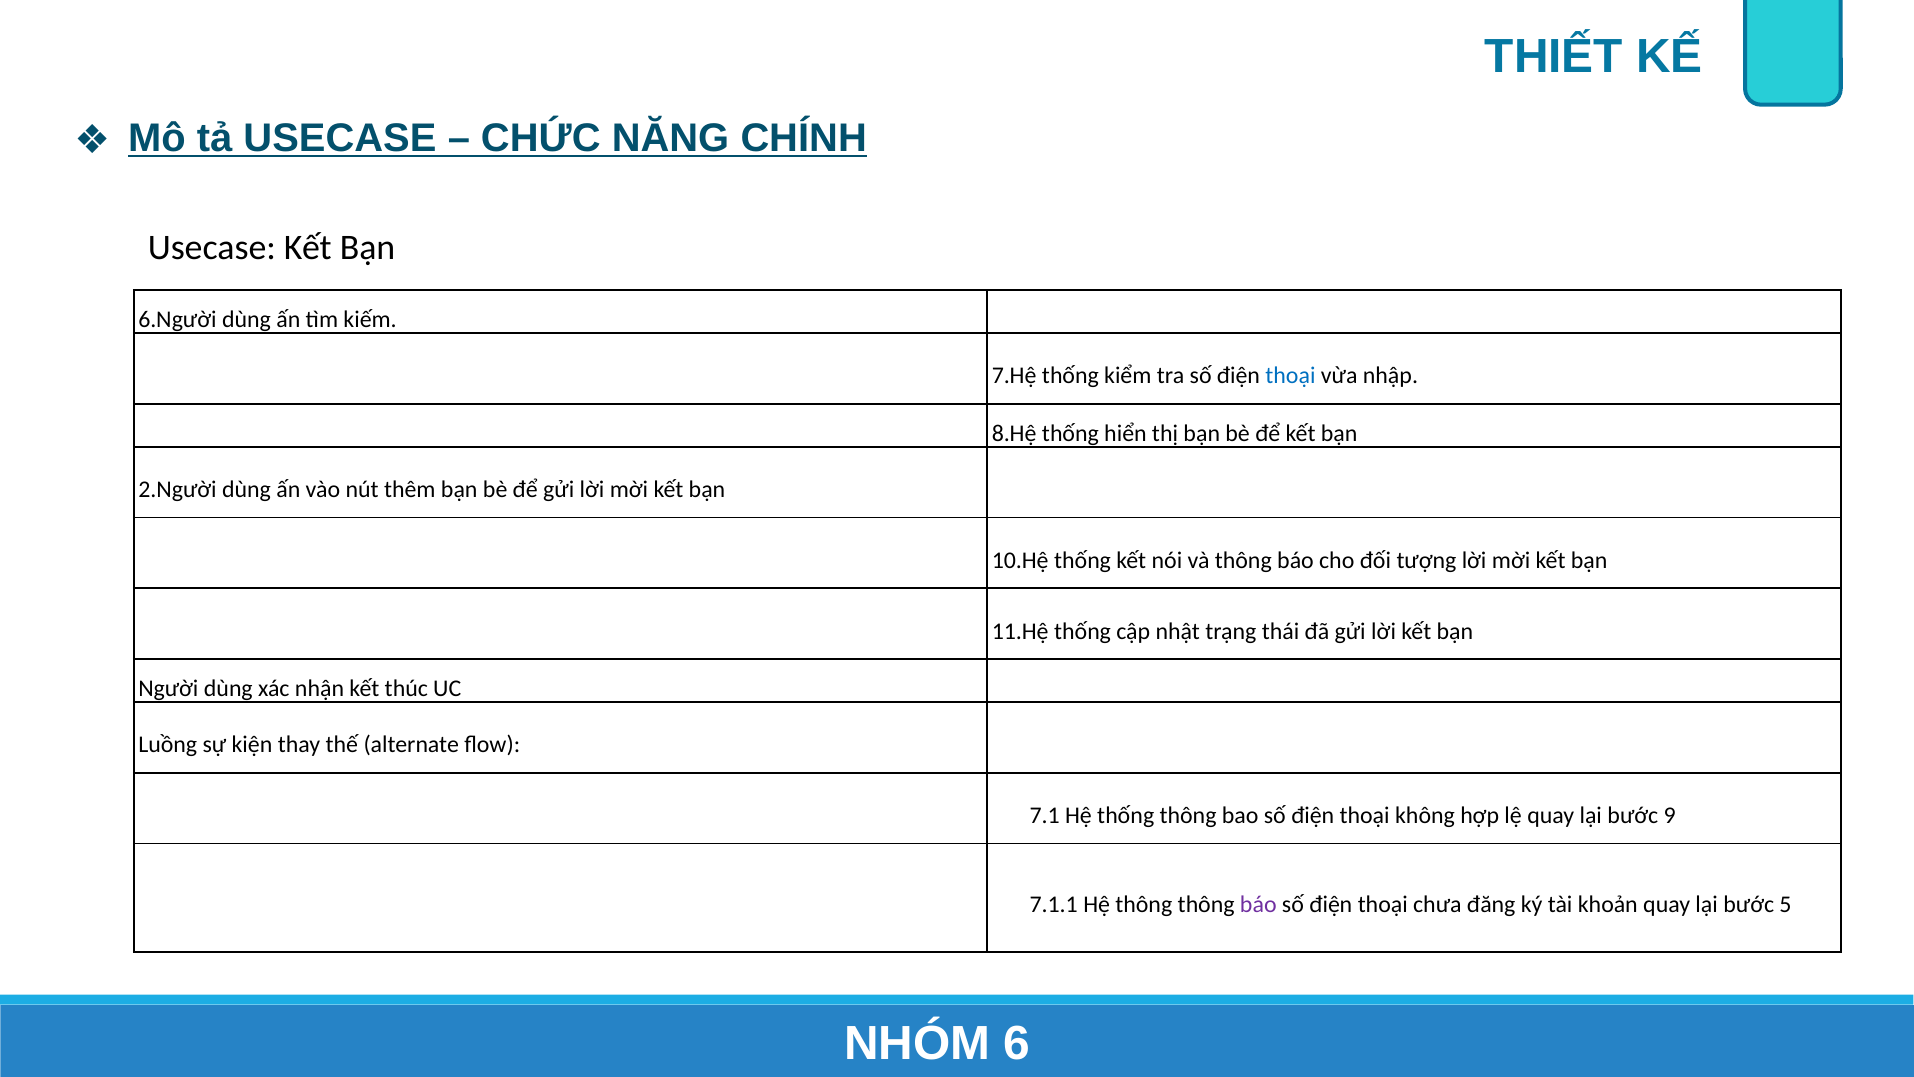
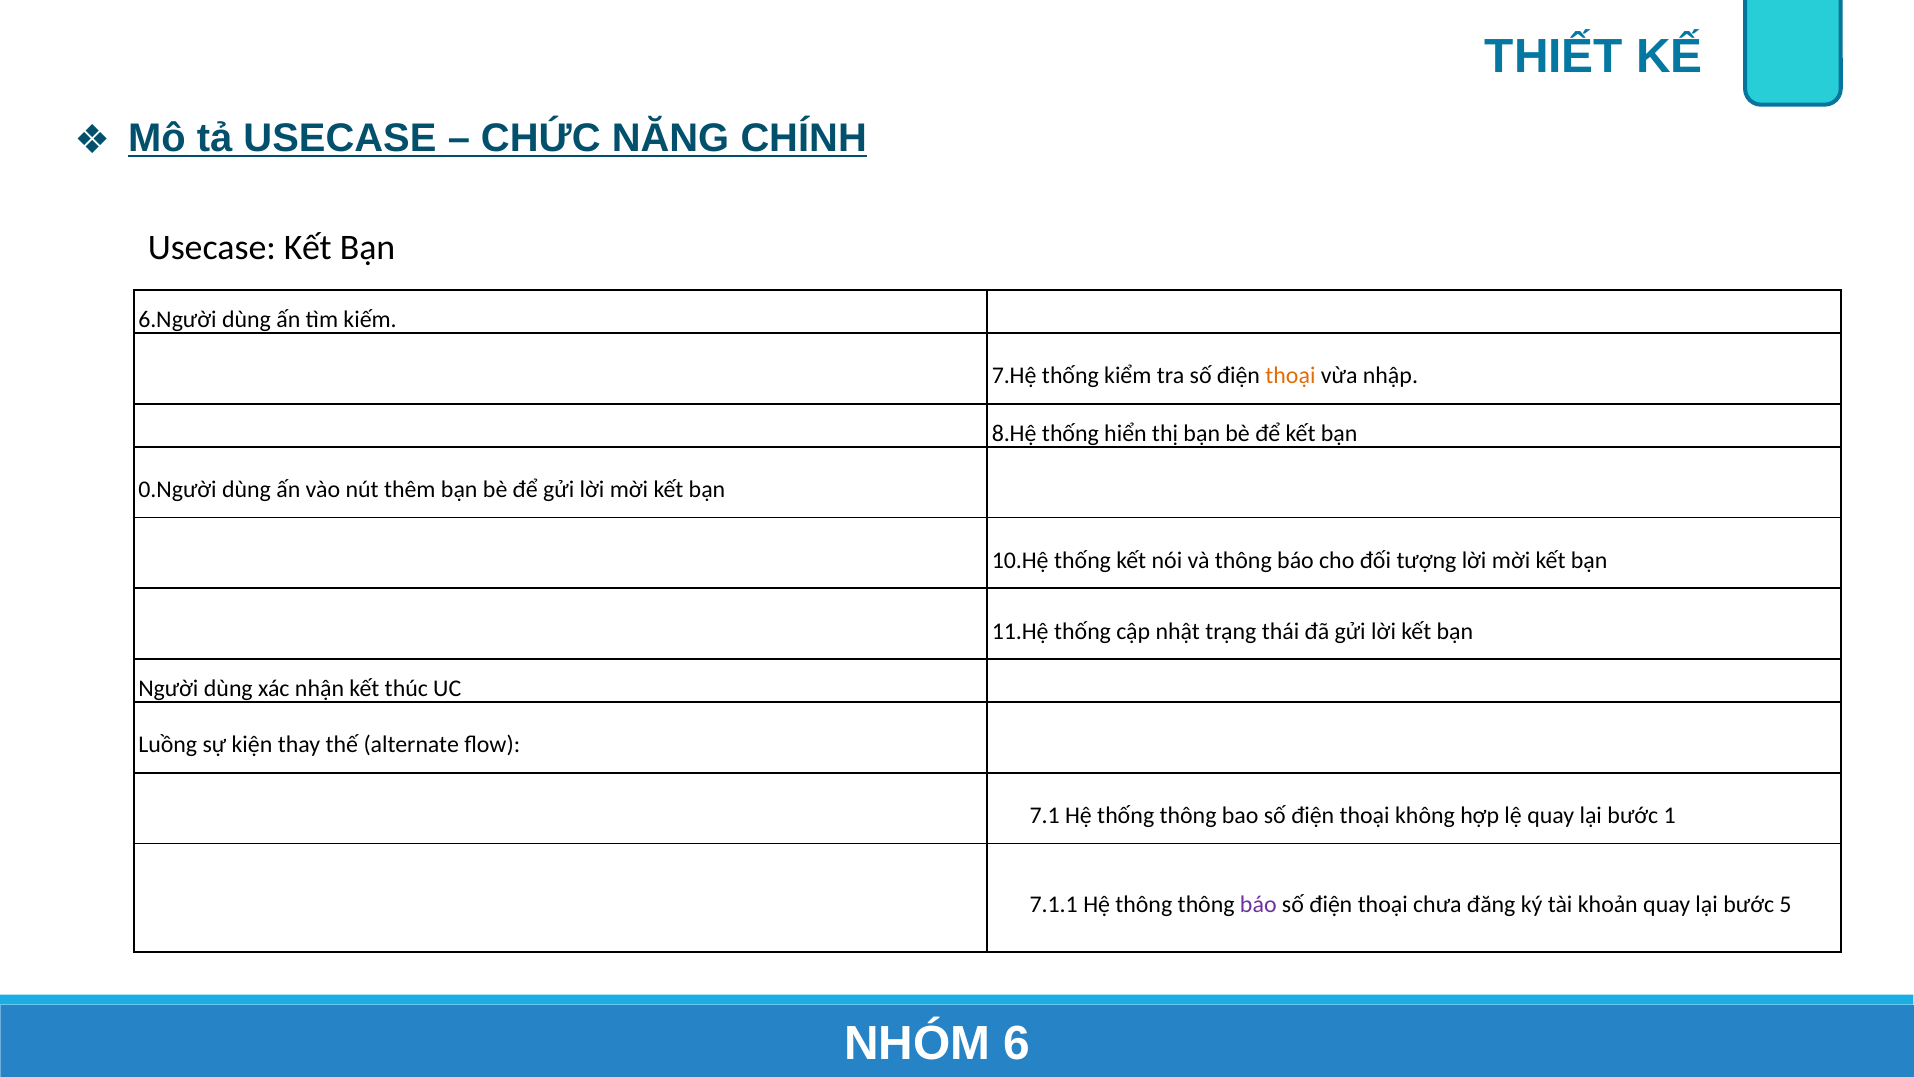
thoại at (1290, 376) colour: blue -> orange
2.Người: 2.Người -> 0.Người
9: 9 -> 1
